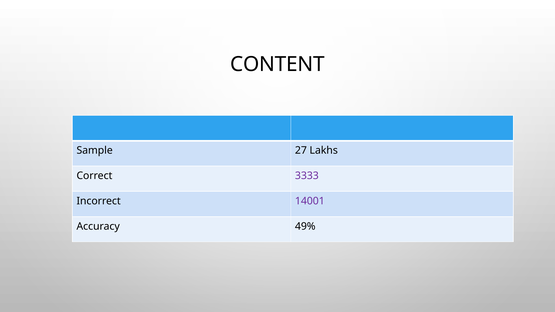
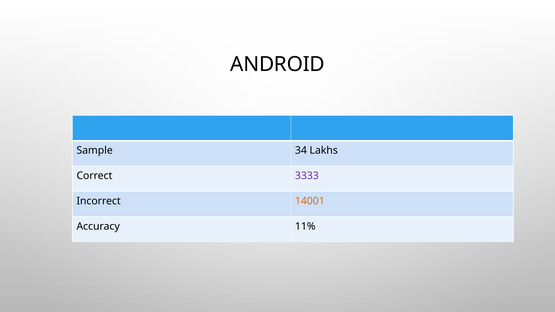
CONTENT: CONTENT -> ANDROID
27: 27 -> 34
14001 colour: purple -> orange
49%: 49% -> 11%
